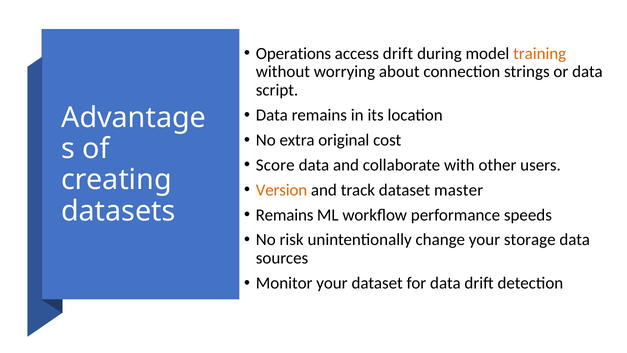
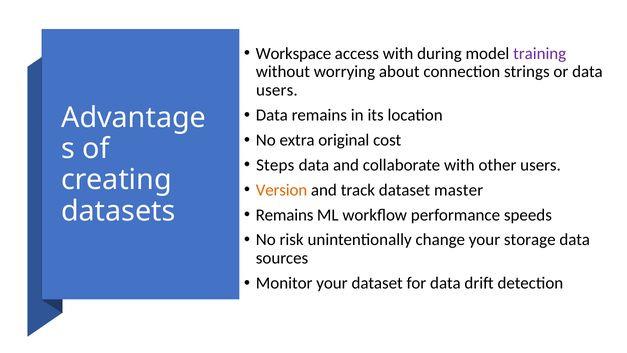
Operations: Operations -> Workspace
access drift: drift -> with
training colour: orange -> purple
script at (277, 90): script -> users
Score: Score -> Steps
